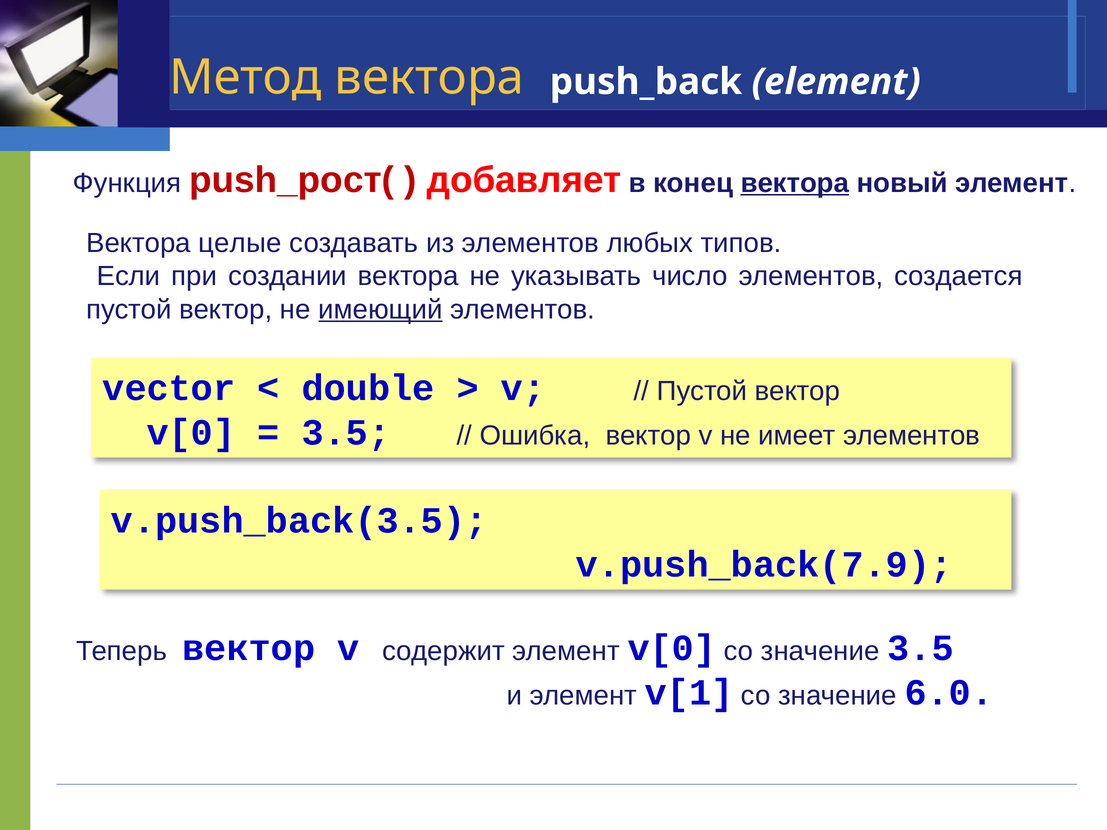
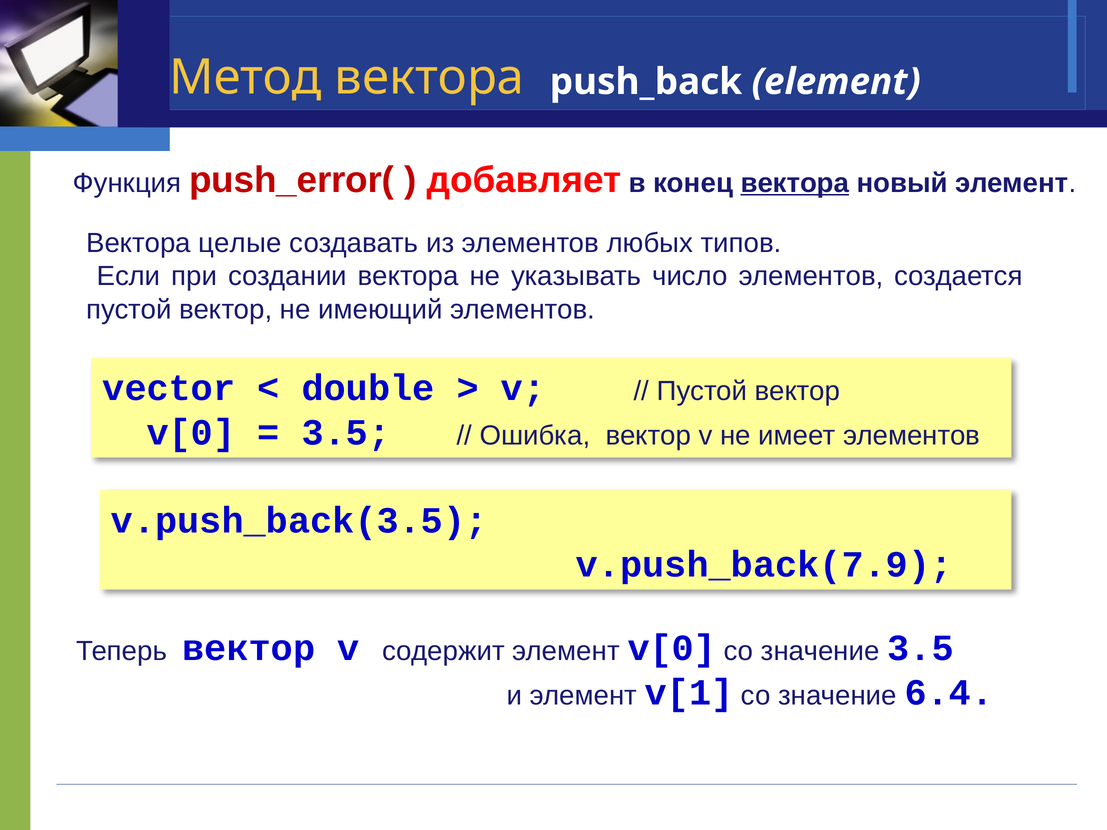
push_рост(: push_рост( -> push_error(
имеющий underline: present -> none
6.0: 6.0 -> 6.4
